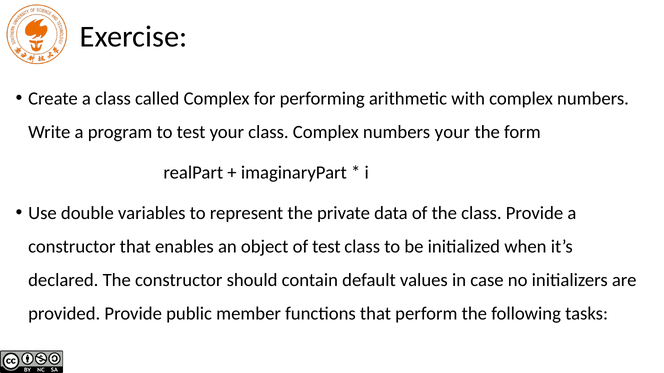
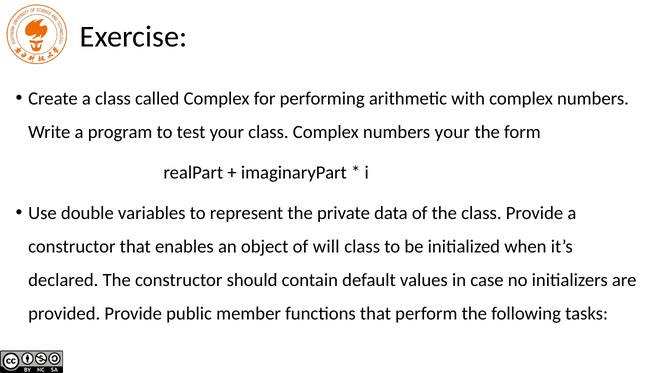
of test: test -> will
